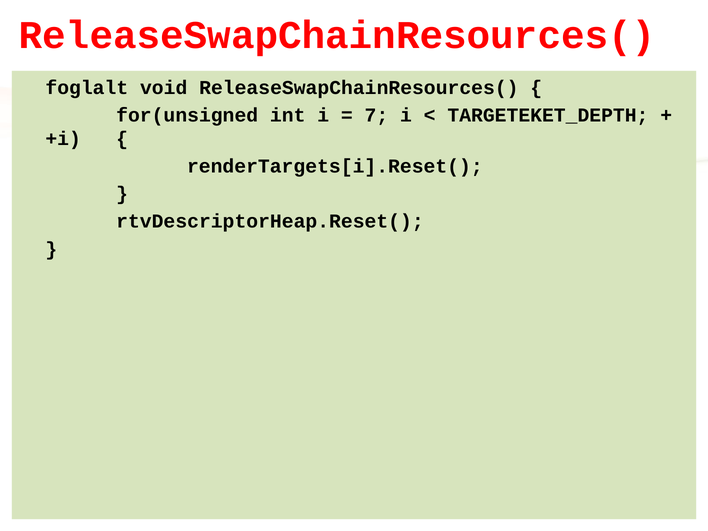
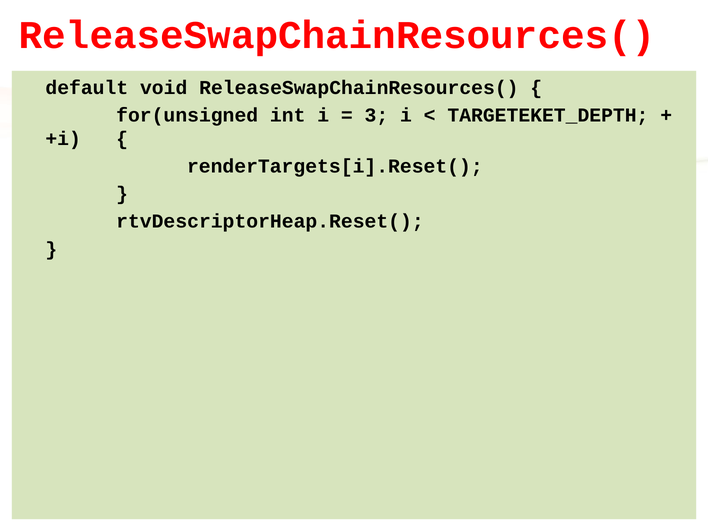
foglalt: foglalt -> default
7: 7 -> 3
